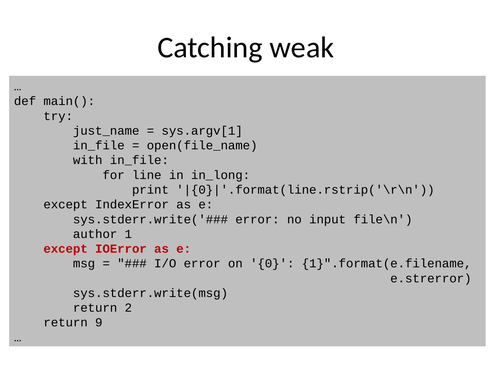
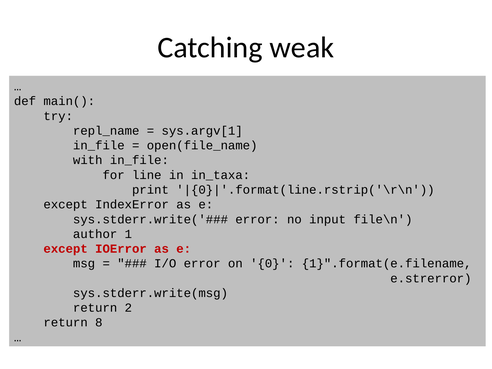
just_name: just_name -> repl_name
in_long: in_long -> in_taxa
9: 9 -> 8
